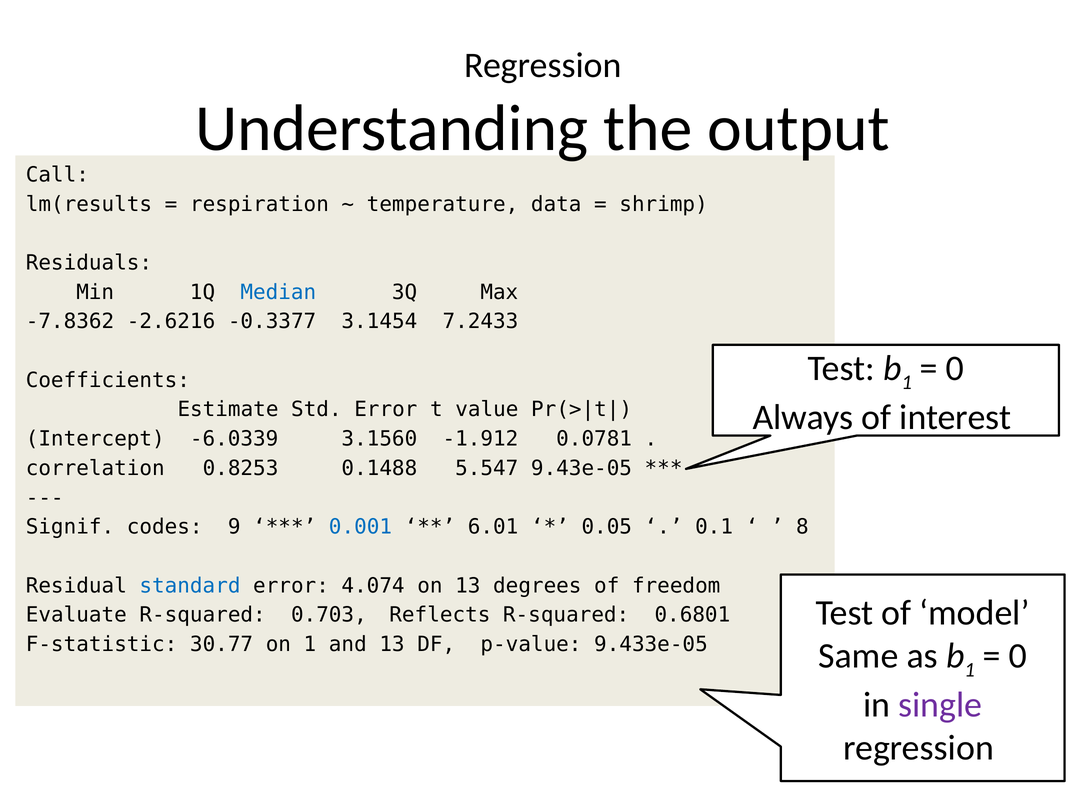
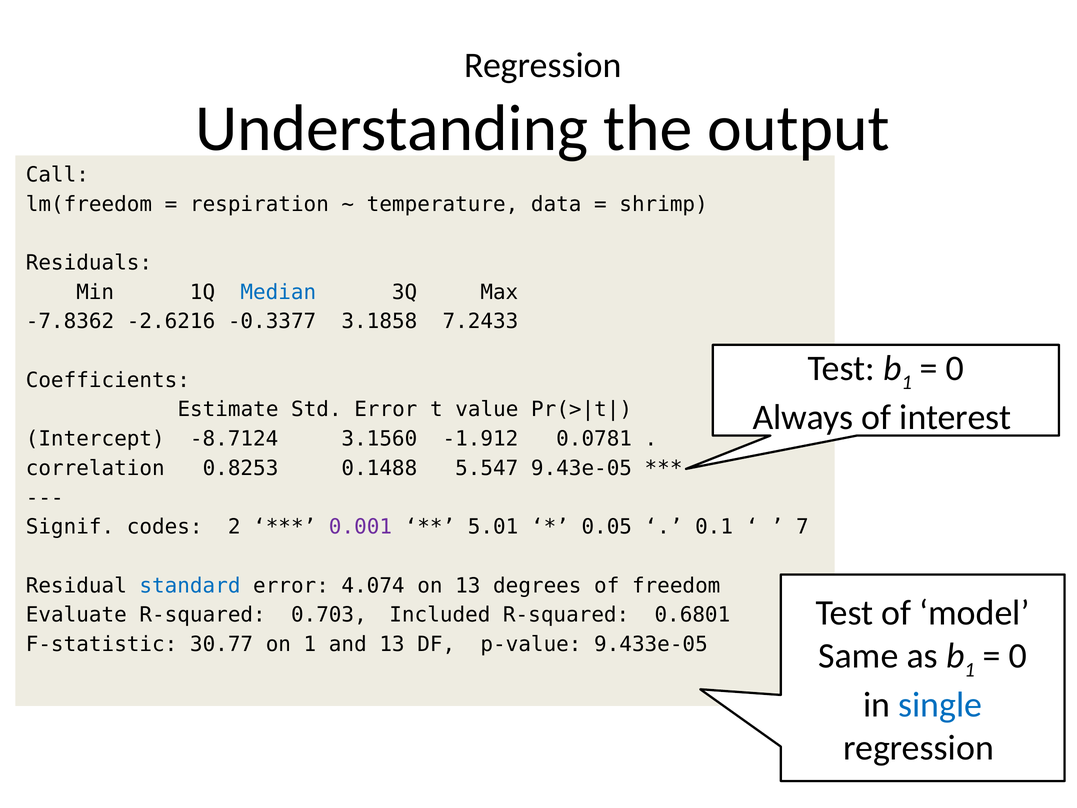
lm(results: lm(results -> lm(freedom
3.1454: 3.1454 -> 3.1858
-6.0339: -6.0339 -> -8.7124
9: 9 -> 2
0.001 colour: blue -> purple
6.01: 6.01 -> 5.01
8: 8 -> 7
Reflects: Reflects -> Included
single colour: purple -> blue
